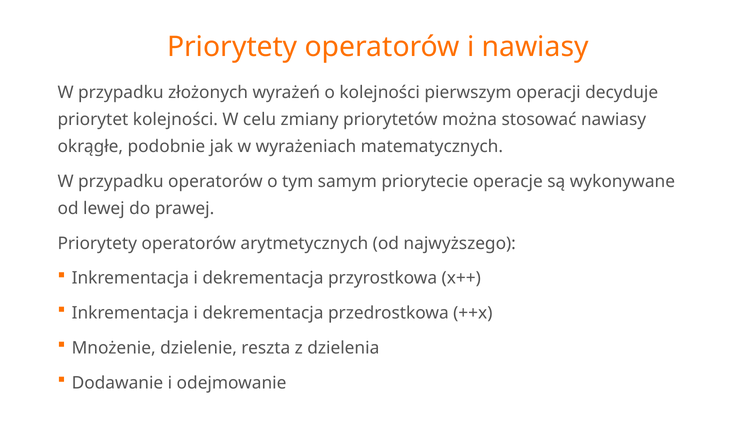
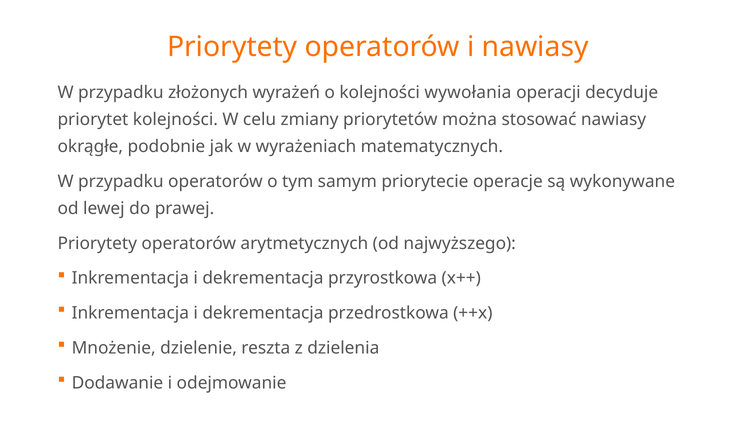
pierwszym: pierwszym -> wywołania
